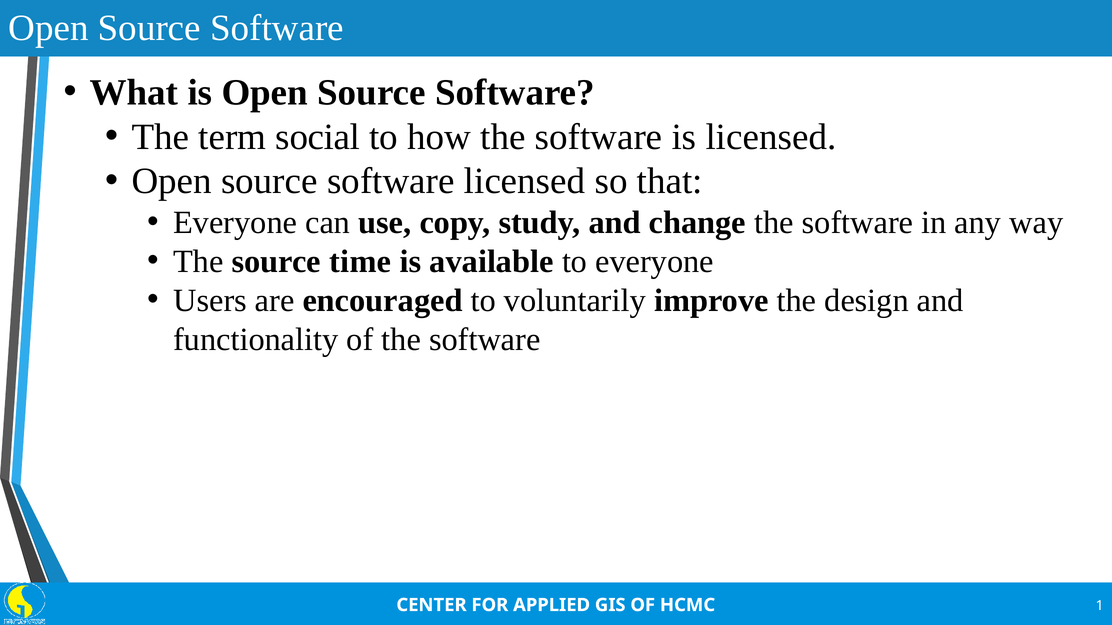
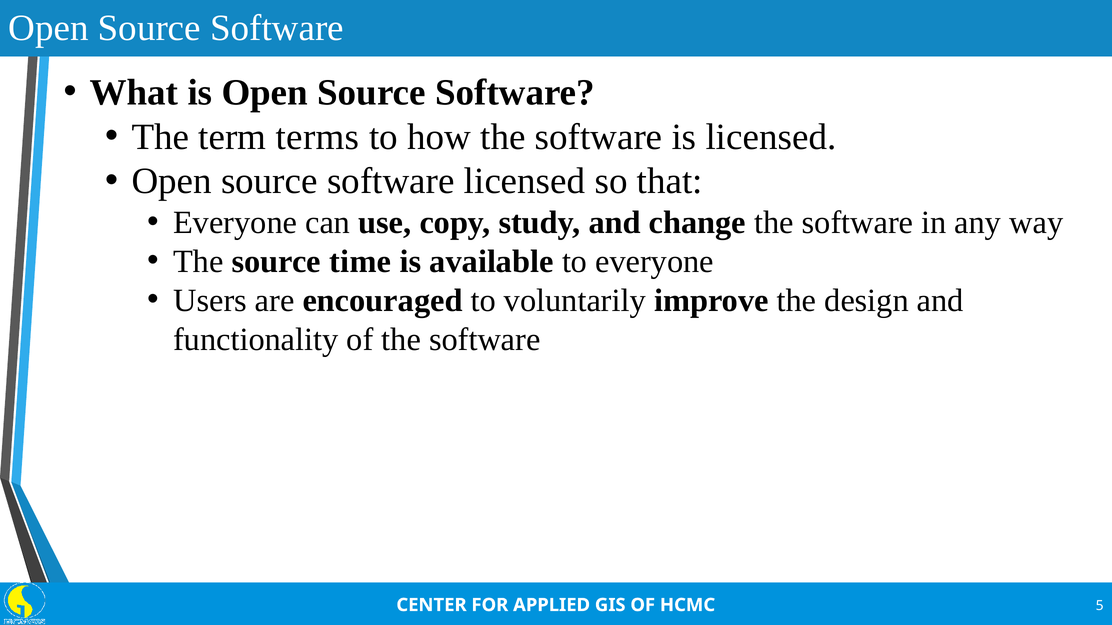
social: social -> terms
1: 1 -> 5
